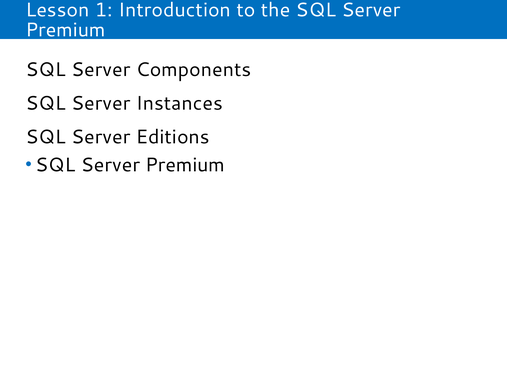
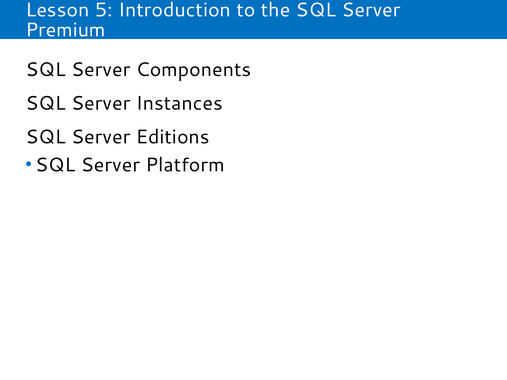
1: 1 -> 5
Premium at (185, 165): Premium -> Platform
